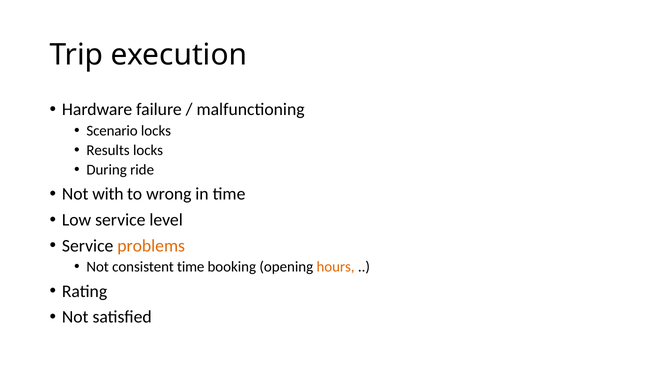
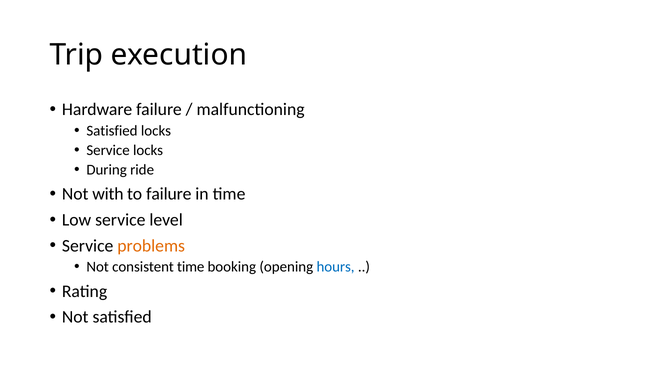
Scenario at (112, 130): Scenario -> Satisfied
Results at (108, 150): Results -> Service
to wrong: wrong -> failure
hours colour: orange -> blue
